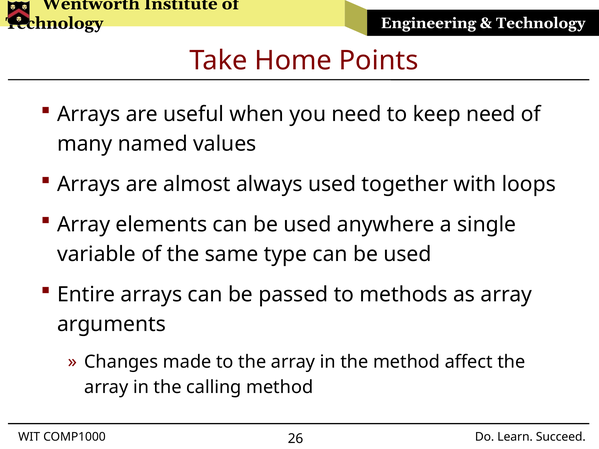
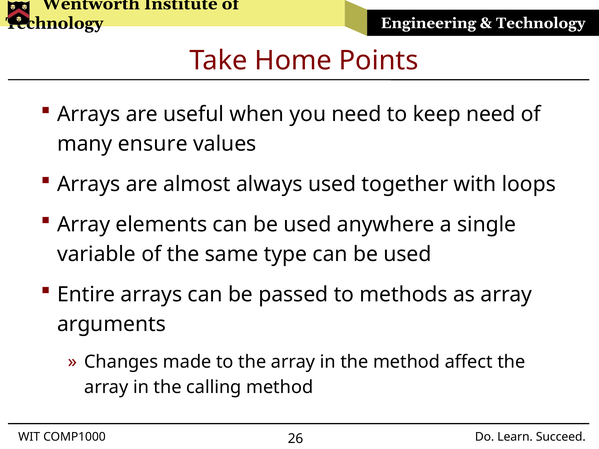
named: named -> ensure
